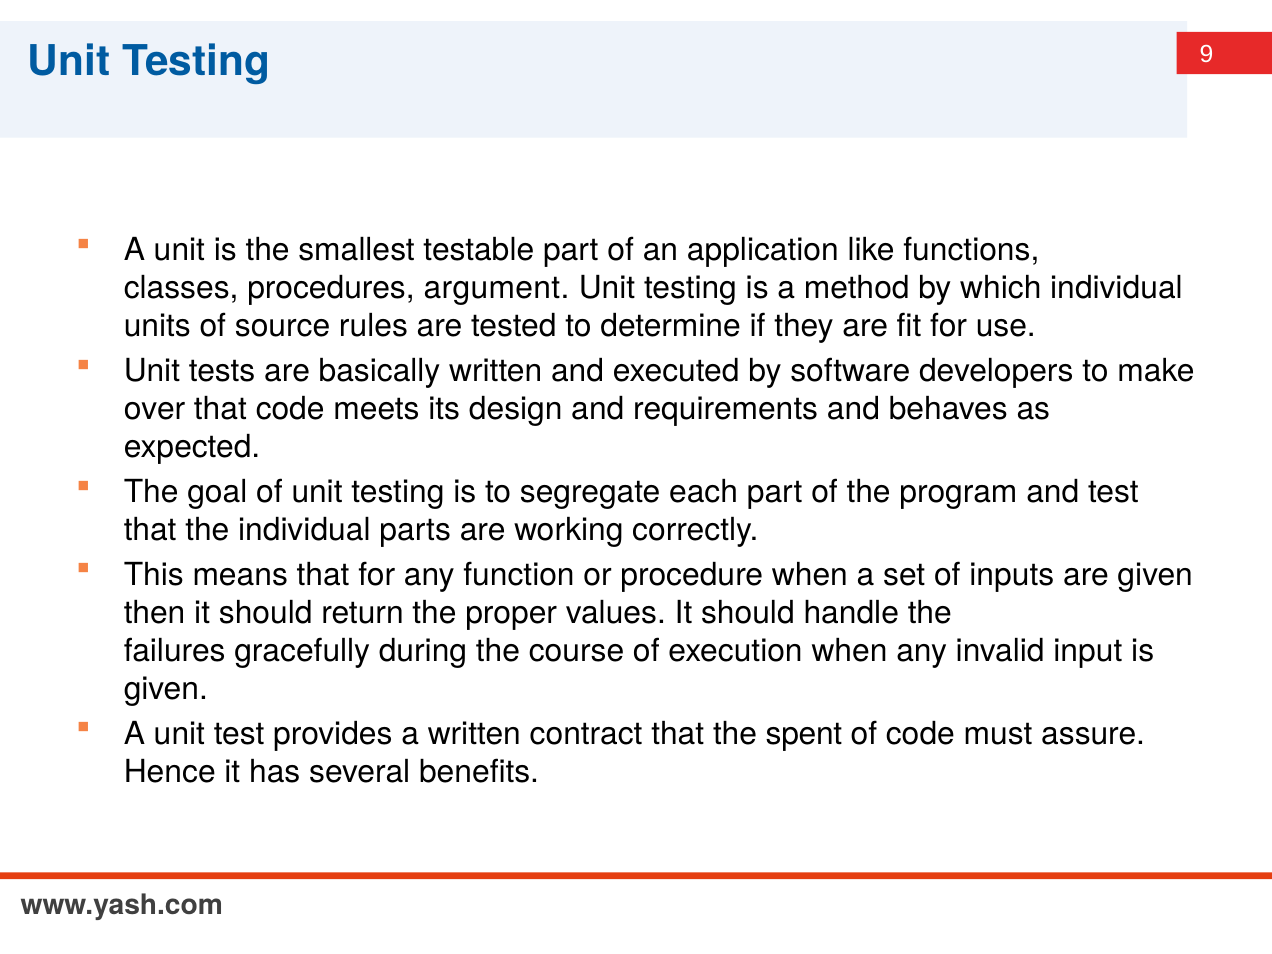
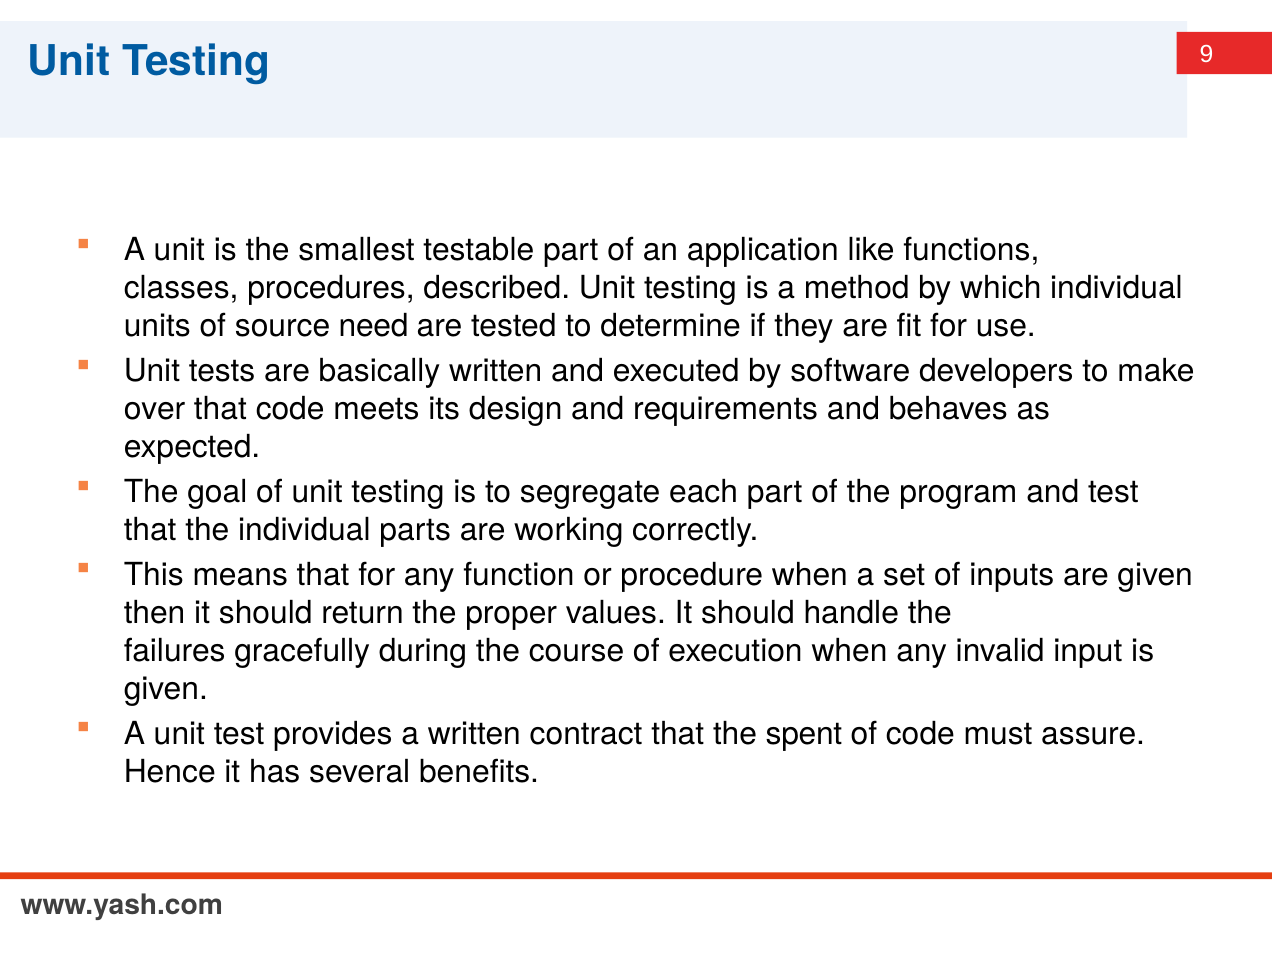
argument: argument -> described
rules: rules -> need
